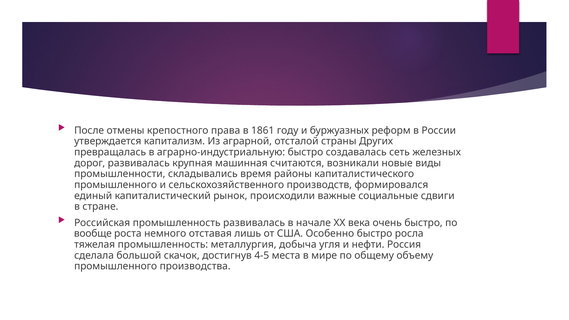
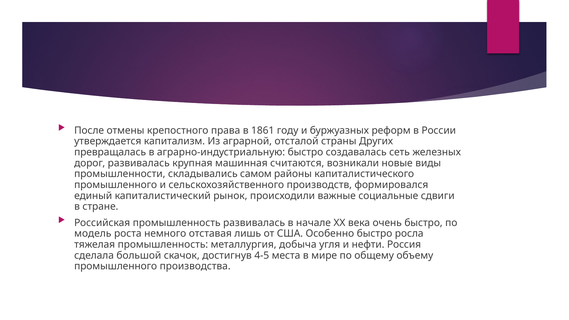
время: время -> самом
вообще: вообще -> модель
